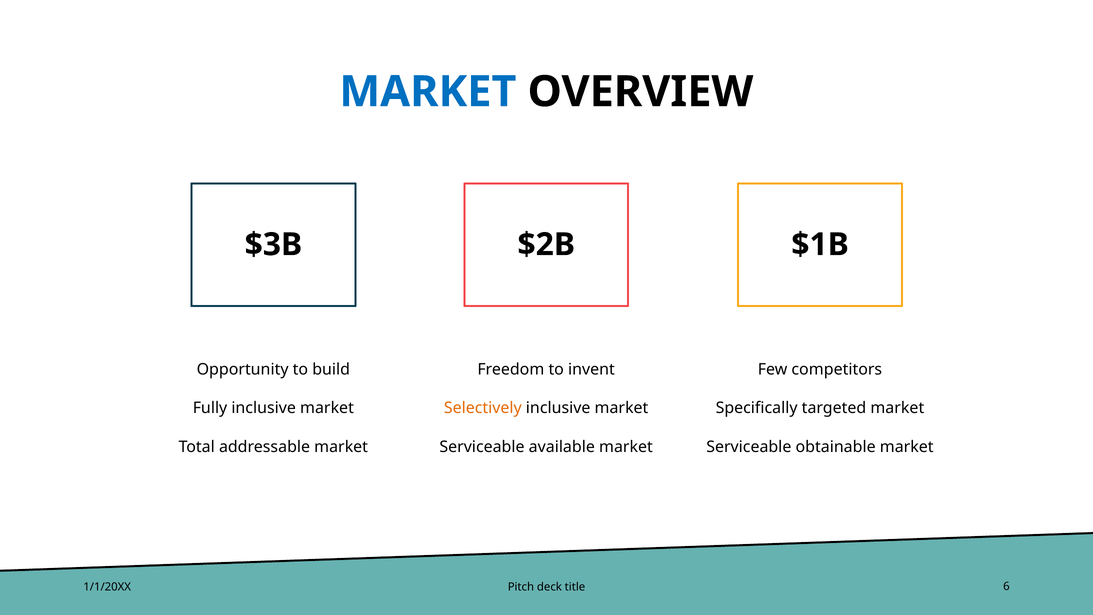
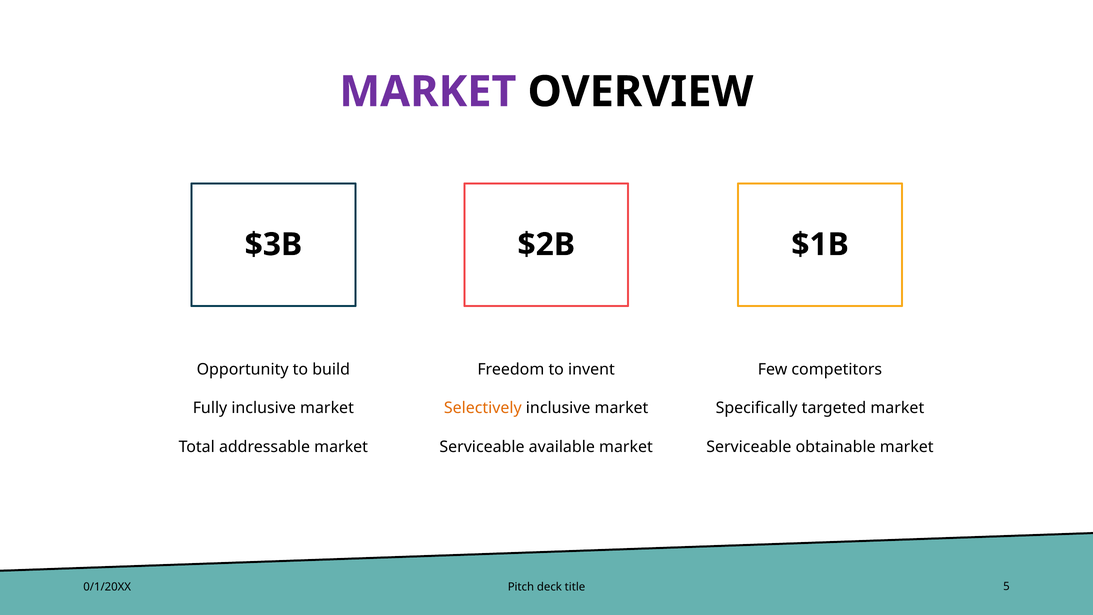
MARKET at (428, 92) colour: blue -> purple
1/1/20XX: 1/1/20XX -> 0/1/20XX
6: 6 -> 5
